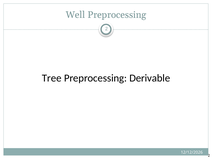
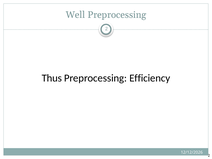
Tree: Tree -> Thus
Derivable: Derivable -> Efficiency
